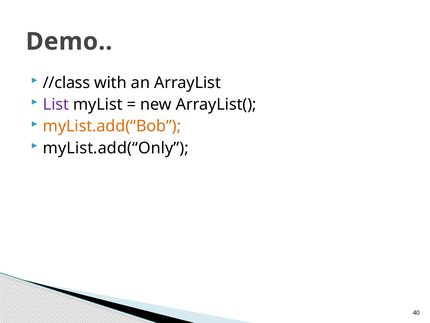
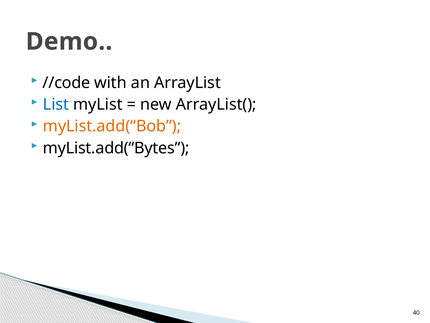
//class: //class -> //code
List colour: purple -> blue
myList.add(“Only: myList.add(“Only -> myList.add(“Bytes
